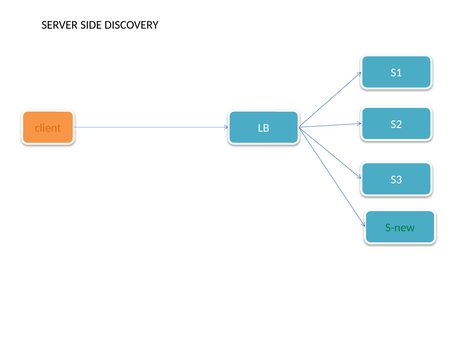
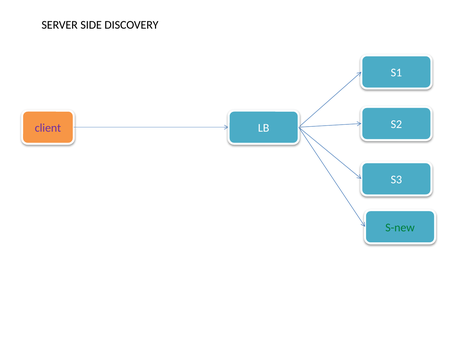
client colour: orange -> purple
